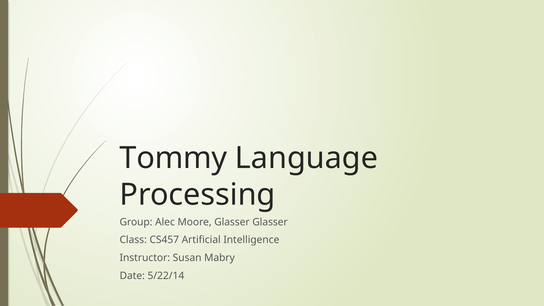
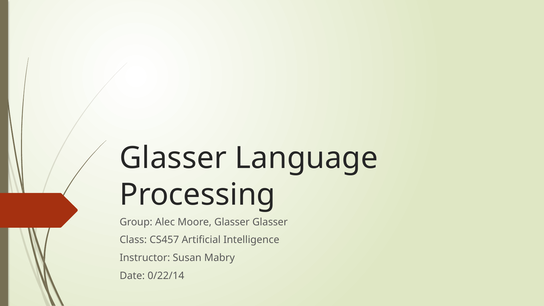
Tommy at (173, 158): Tommy -> Glasser
5/22/14: 5/22/14 -> 0/22/14
